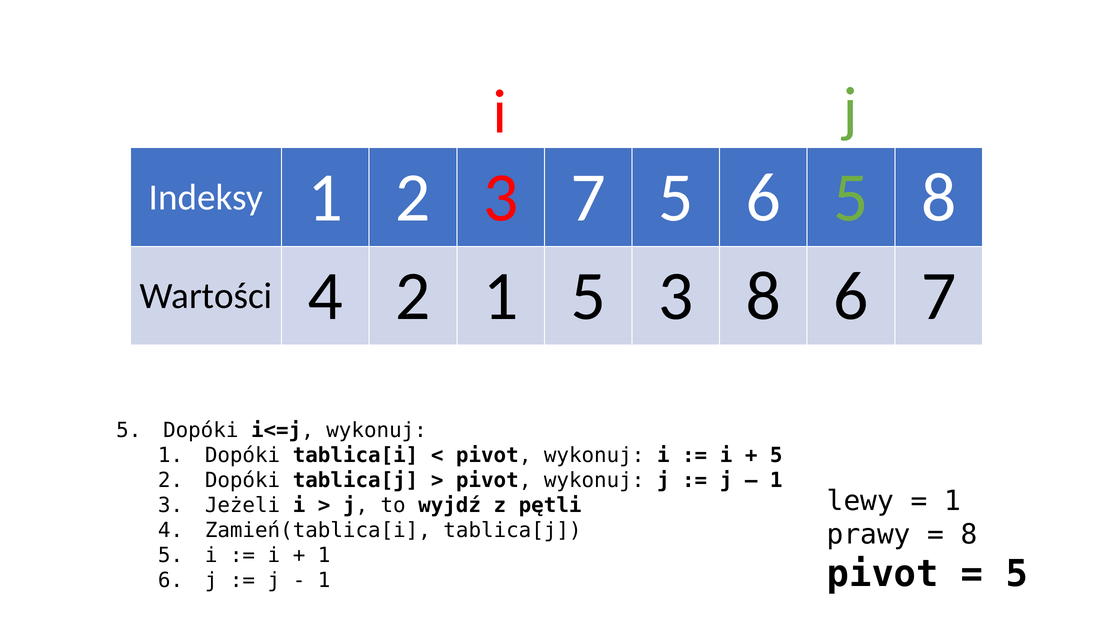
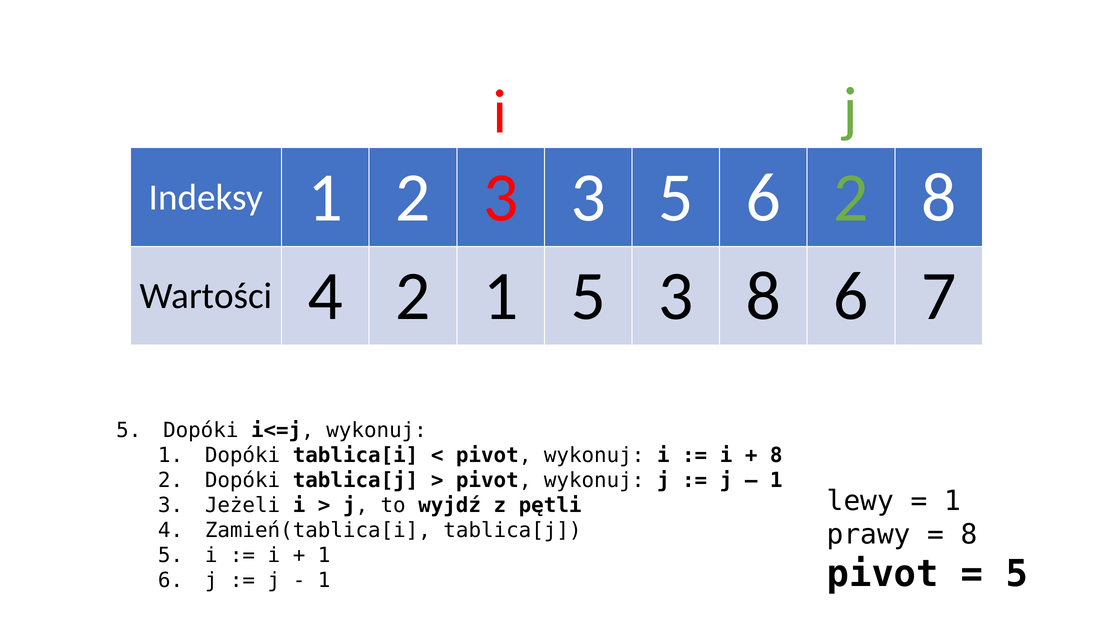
3 7: 7 -> 3
6 5: 5 -> 2
5 at (776, 455): 5 -> 8
